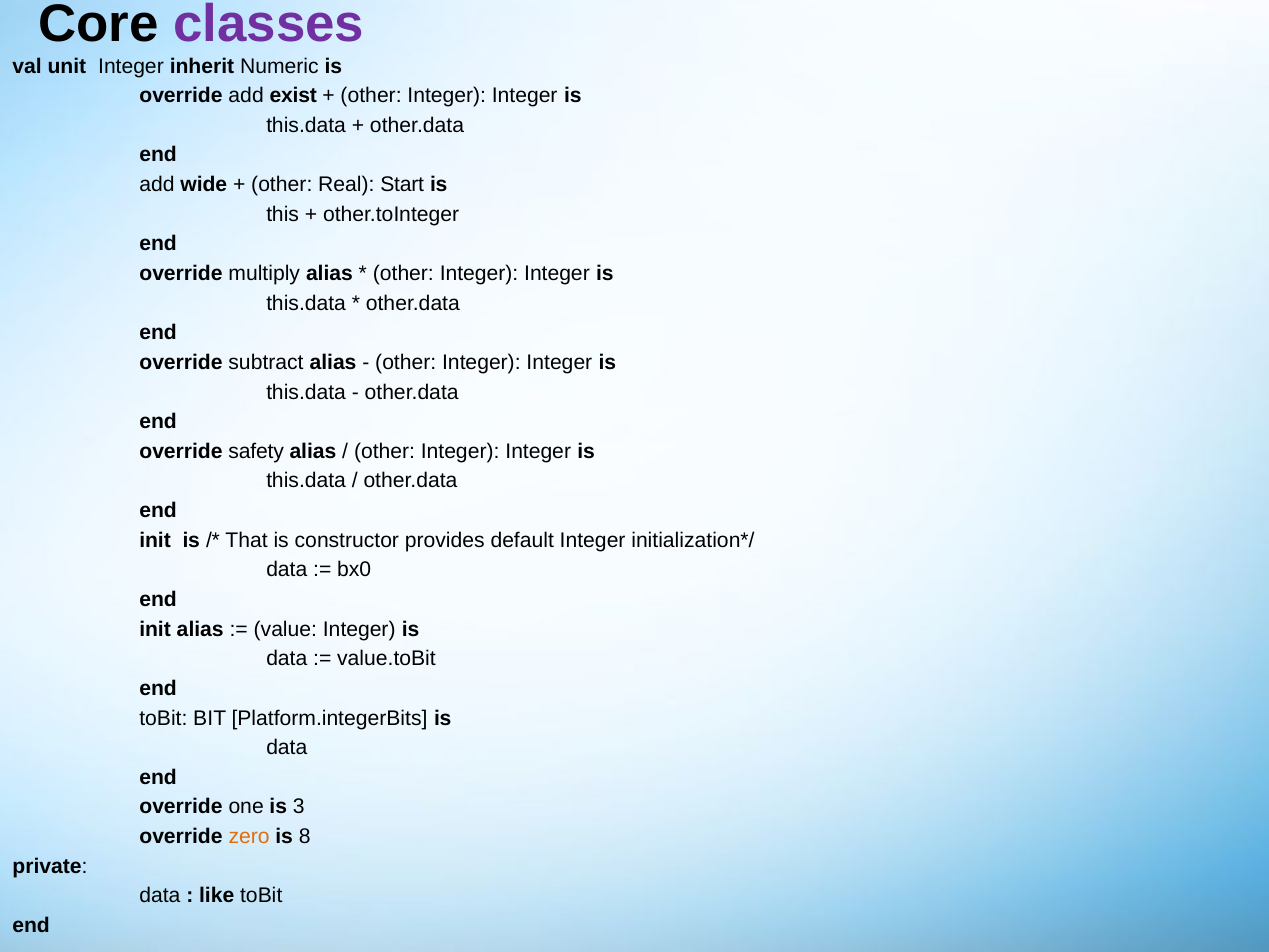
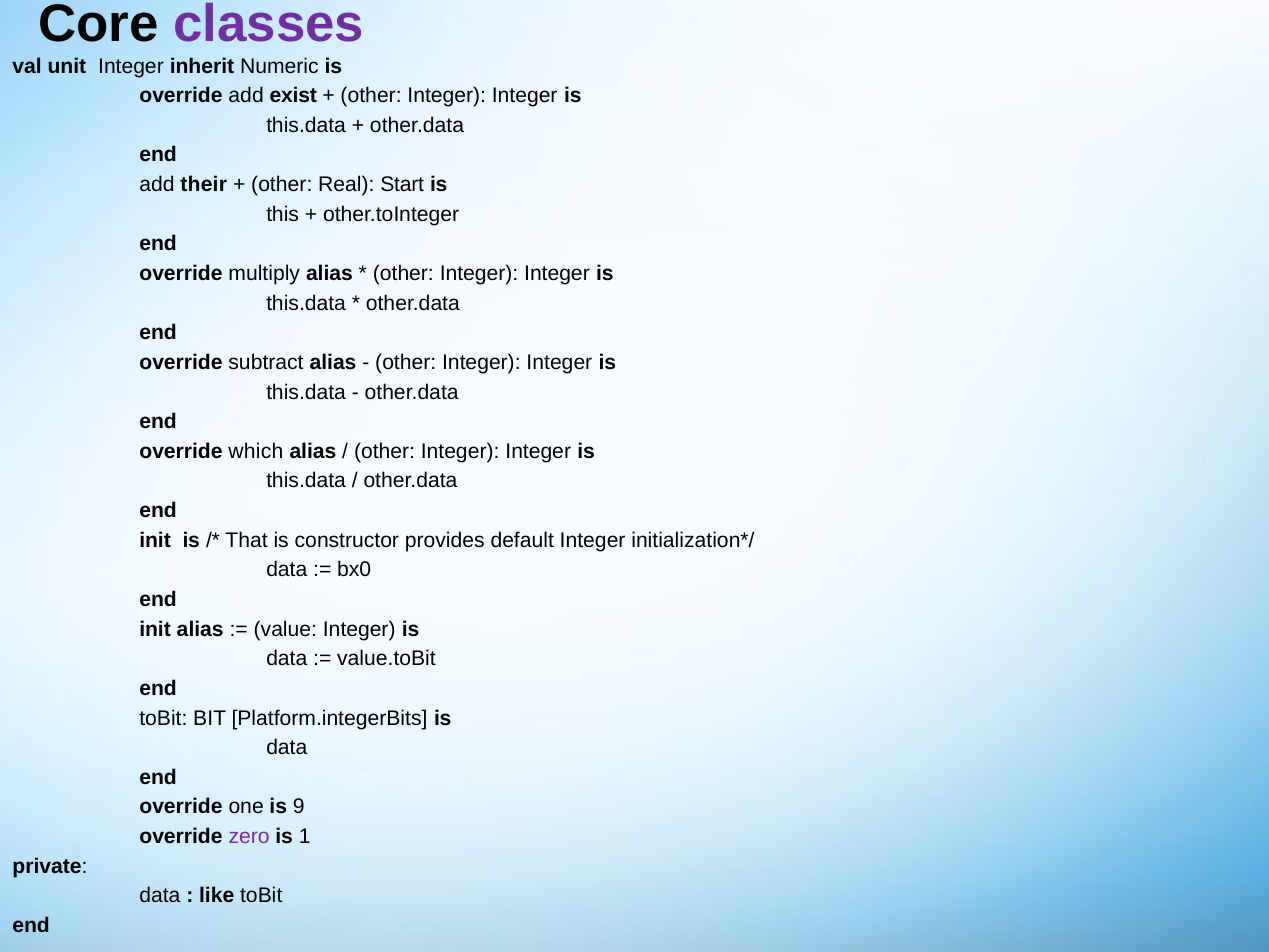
wide: wide -> their
safety: safety -> which
3: 3 -> 9
zero colour: orange -> purple
8: 8 -> 1
